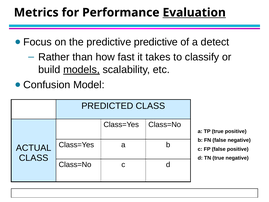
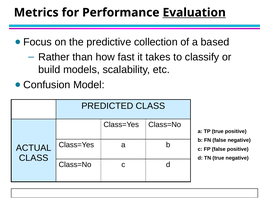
predictive predictive: predictive -> collection
detect: detect -> based
models underline: present -> none
